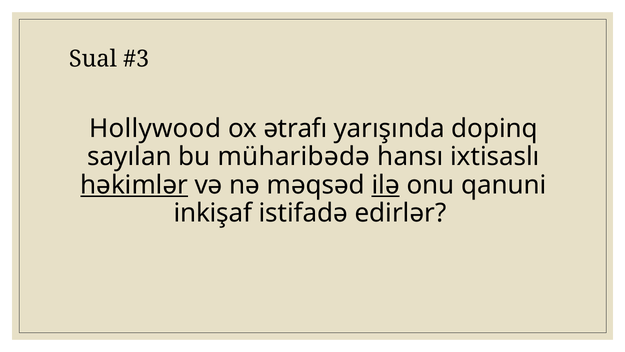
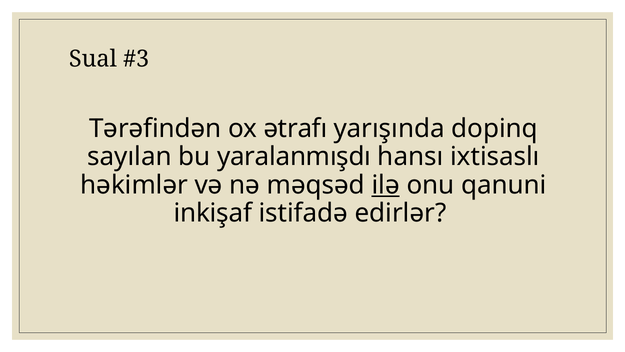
Hollywood: Hollywood -> Tərəfindən
müharibədə: müharibədə -> yaralanmışdı
həkimlər underline: present -> none
